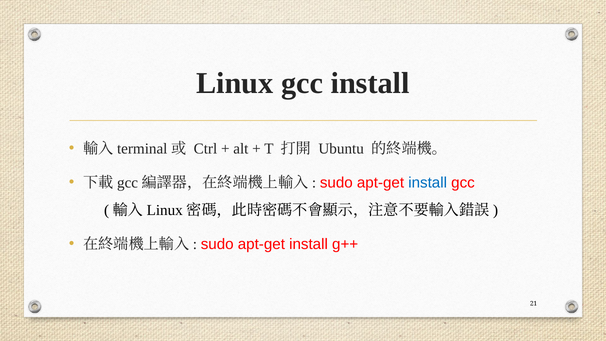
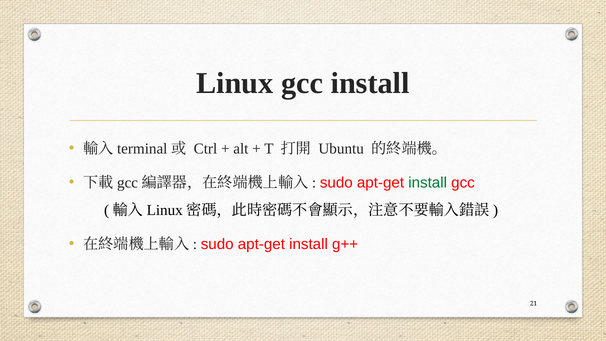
install at (428, 183) colour: blue -> green
